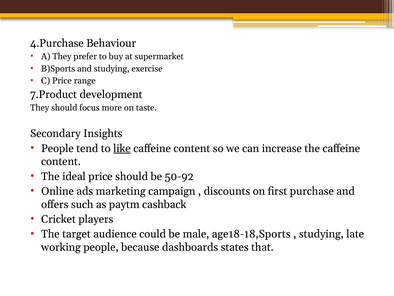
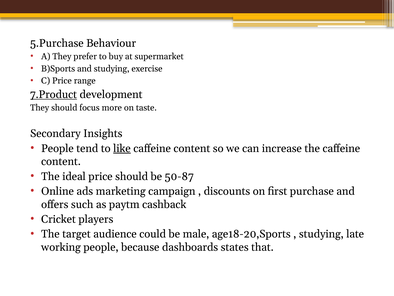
4.Purchase: 4.Purchase -> 5.Purchase
7.Product underline: none -> present
50-92: 50-92 -> 50-87
age18-18,Sports: age18-18,Sports -> age18-20,Sports
